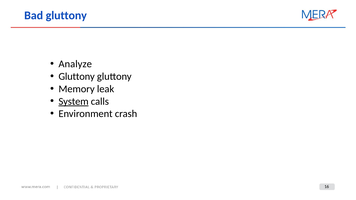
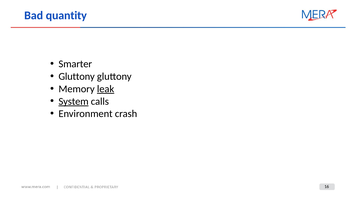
Bad gluttony: gluttony -> quantity
Analyze: Analyze -> Smarter
leak underline: none -> present
